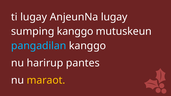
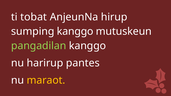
ti lugay: lugay -> tobat
AnjeunNa lugay: lugay -> hirup
pangadilan colour: light blue -> light green
